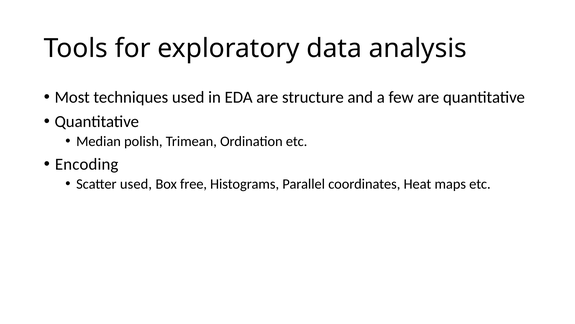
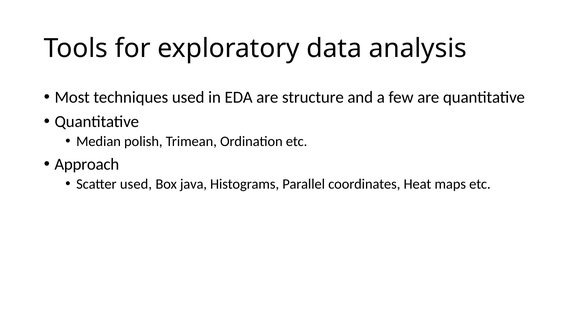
Encoding: Encoding -> Approach
free: free -> java
